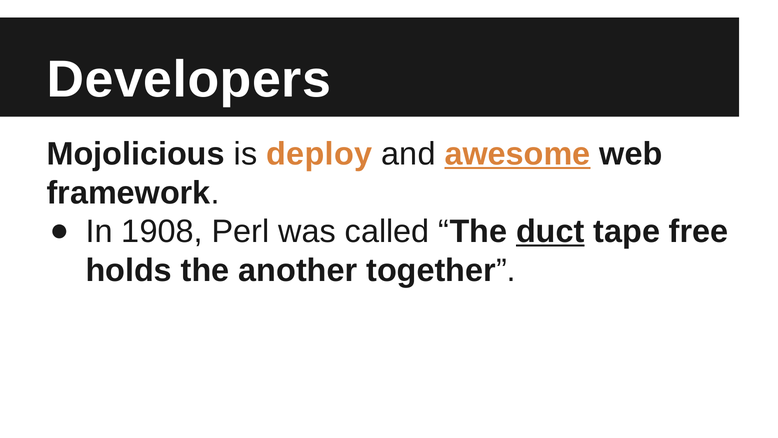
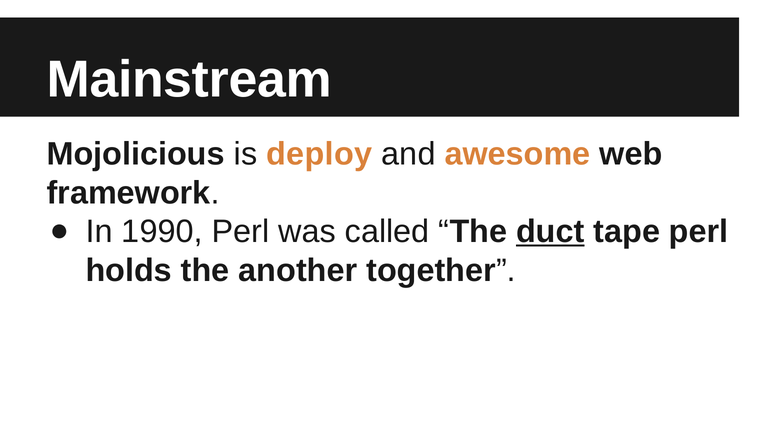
Developers: Developers -> Mainstream
awesome underline: present -> none
1908: 1908 -> 1990
tape free: free -> perl
